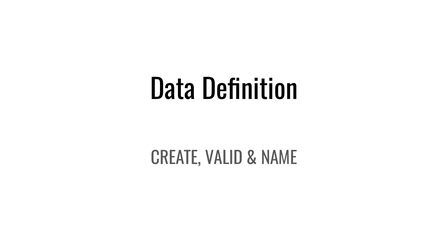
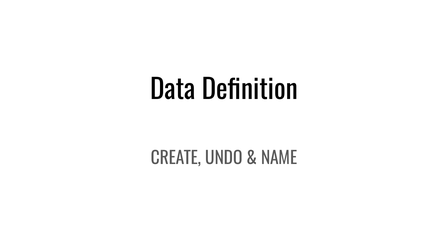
VALID: VALID -> UNDO
